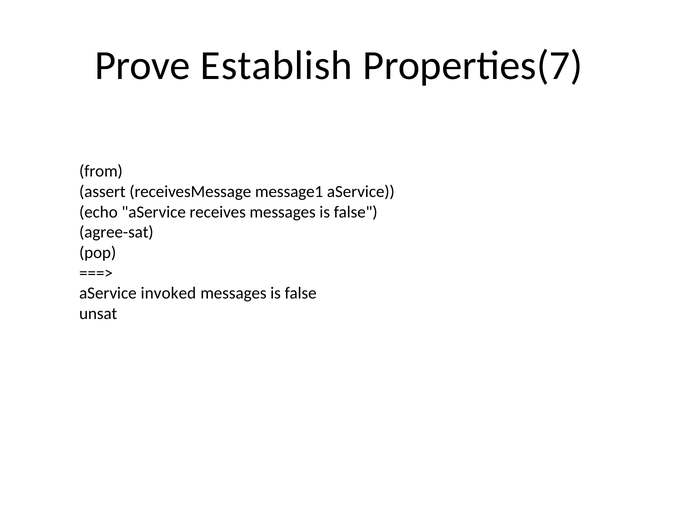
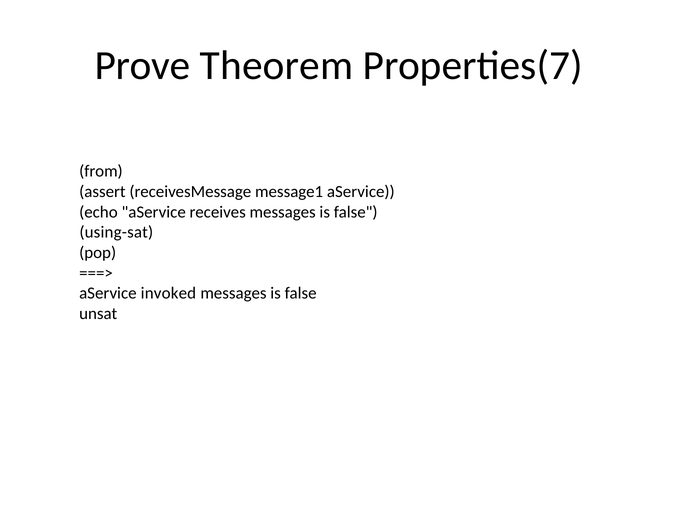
Establish: Establish -> Theorem
agree-sat: agree-sat -> using-sat
